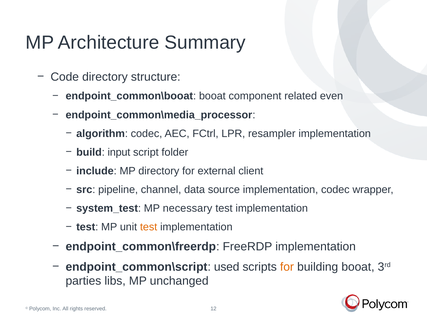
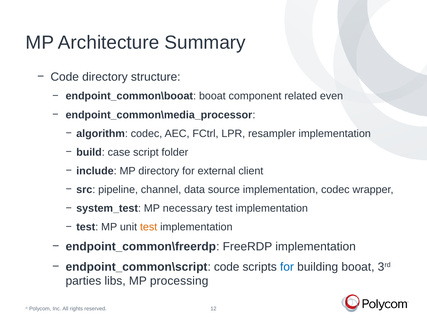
input: input -> case
endpoint_common\script used: used -> code
for at (287, 267) colour: orange -> blue
unchanged: unchanged -> processing
